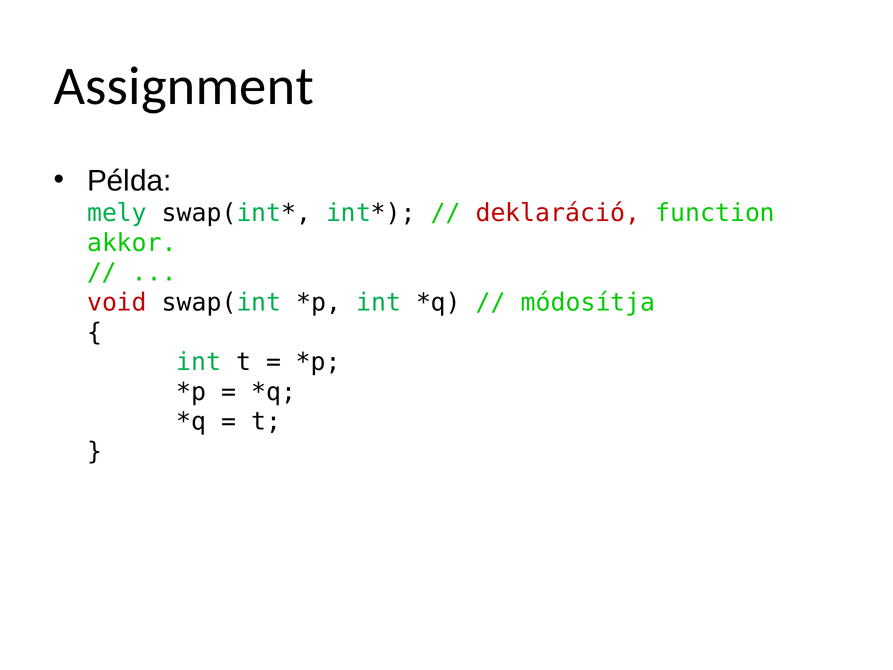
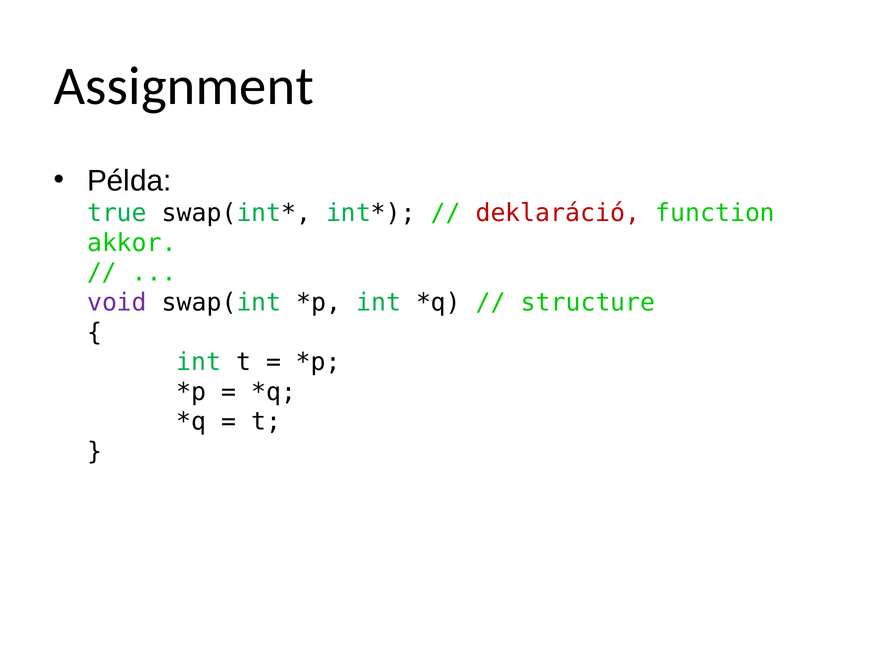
mely: mely -> true
void colour: red -> purple
módosítja: módosítja -> structure
